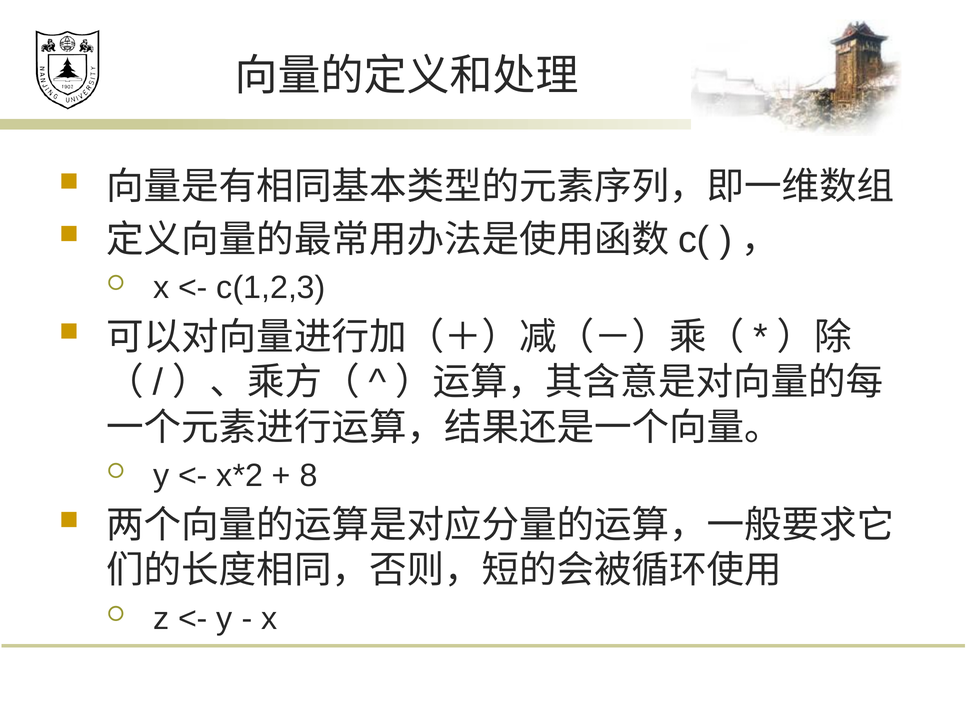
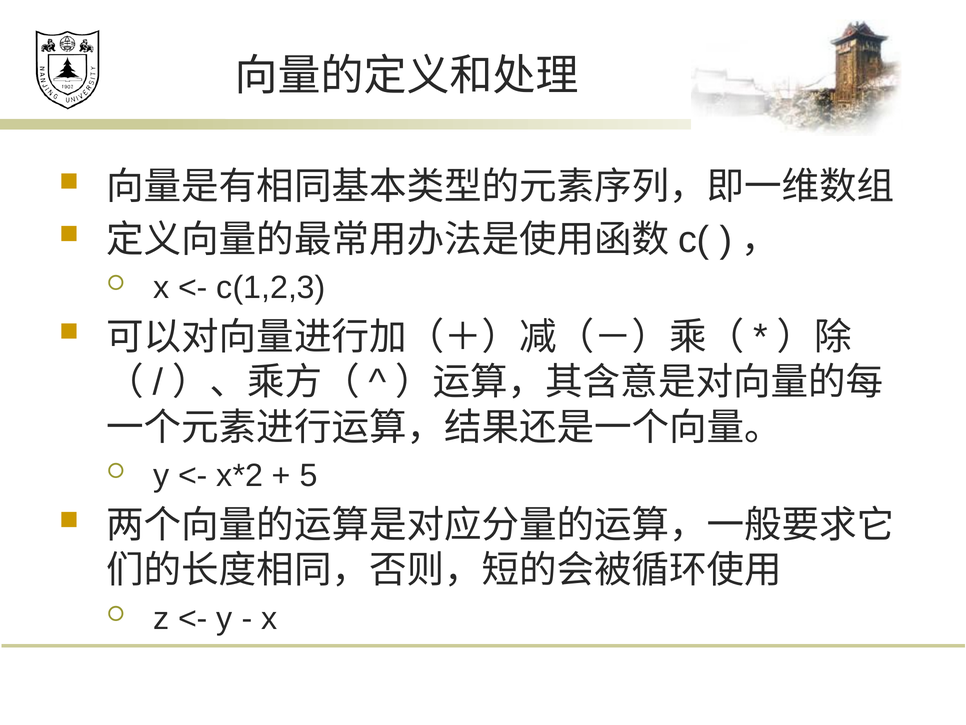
8: 8 -> 5
